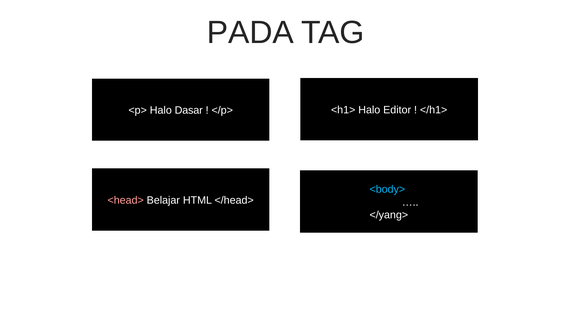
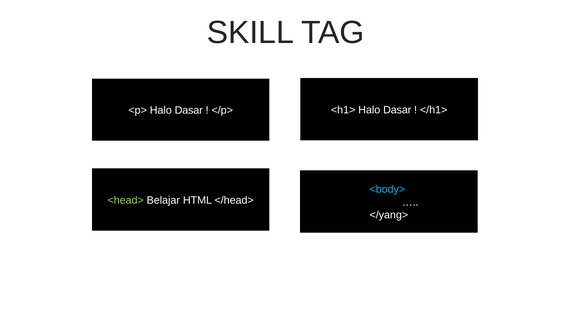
PADA: PADA -> SKILL
<h1> Halo Editor: Editor -> Dasar
<head> colour: pink -> light green
